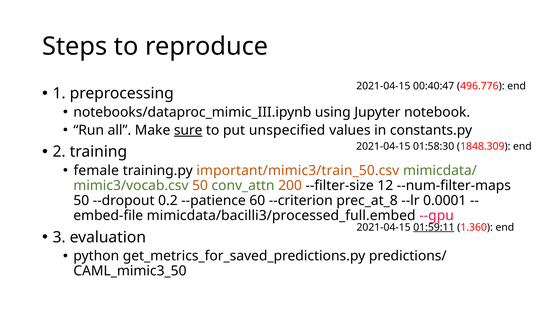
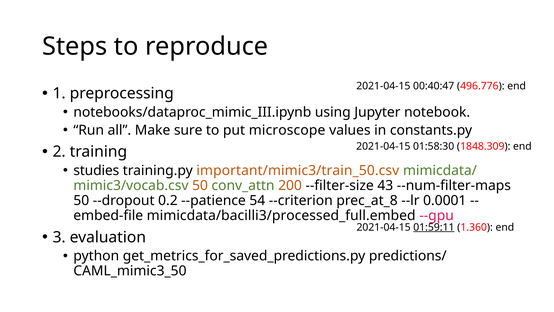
sure underline: present -> none
unspecified: unspecified -> microscope
female: female -> studies
12: 12 -> 43
60: 60 -> 54
